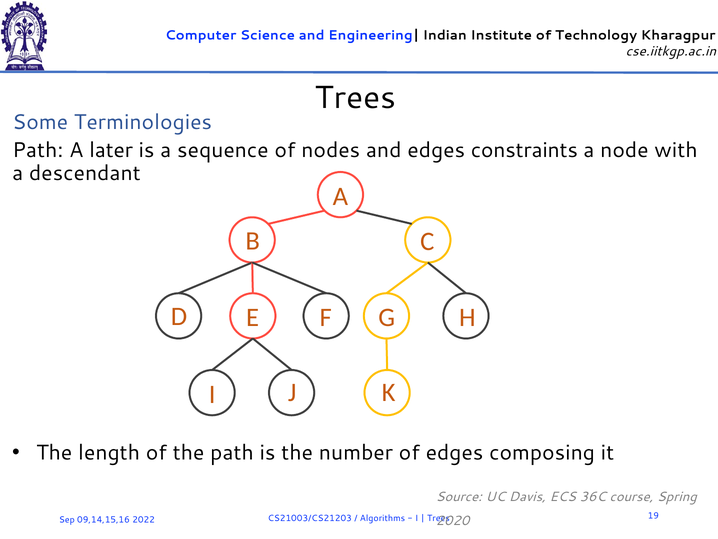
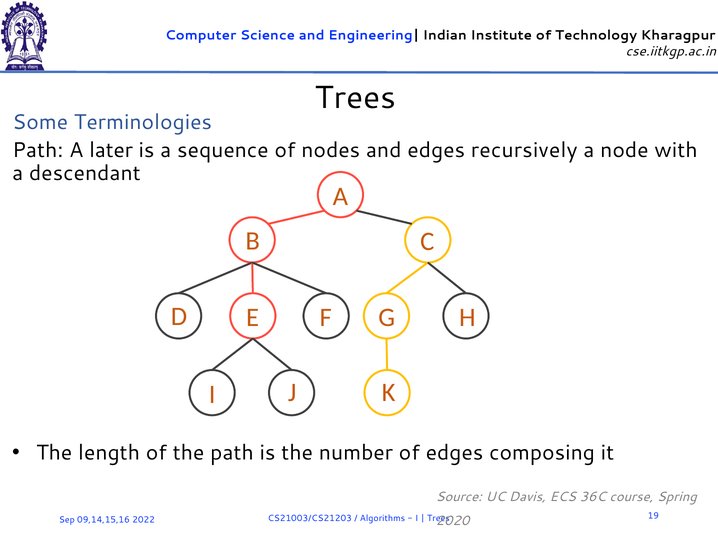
constraints: constraints -> recursively
